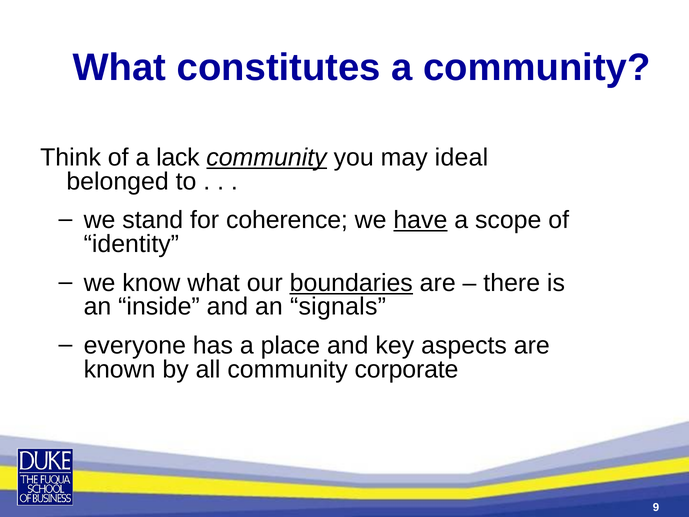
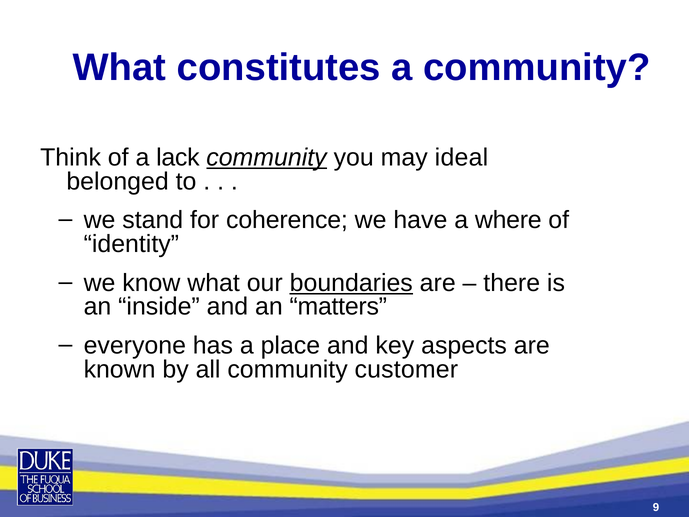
have underline: present -> none
scope: scope -> where
signals: signals -> matters
corporate: corporate -> customer
